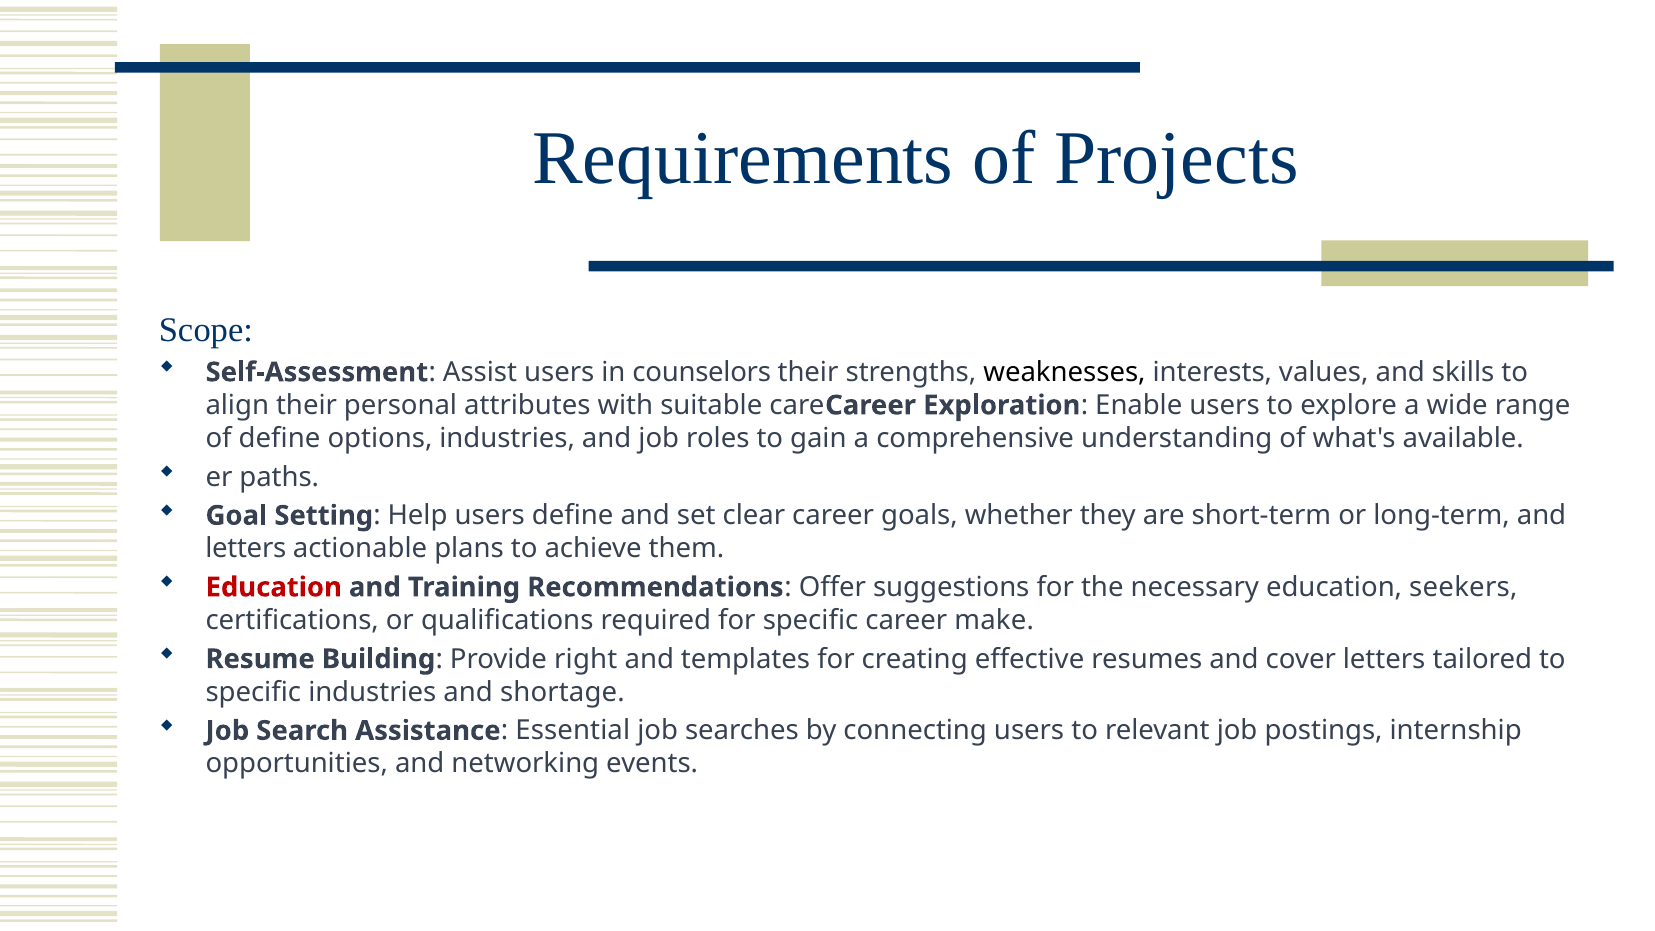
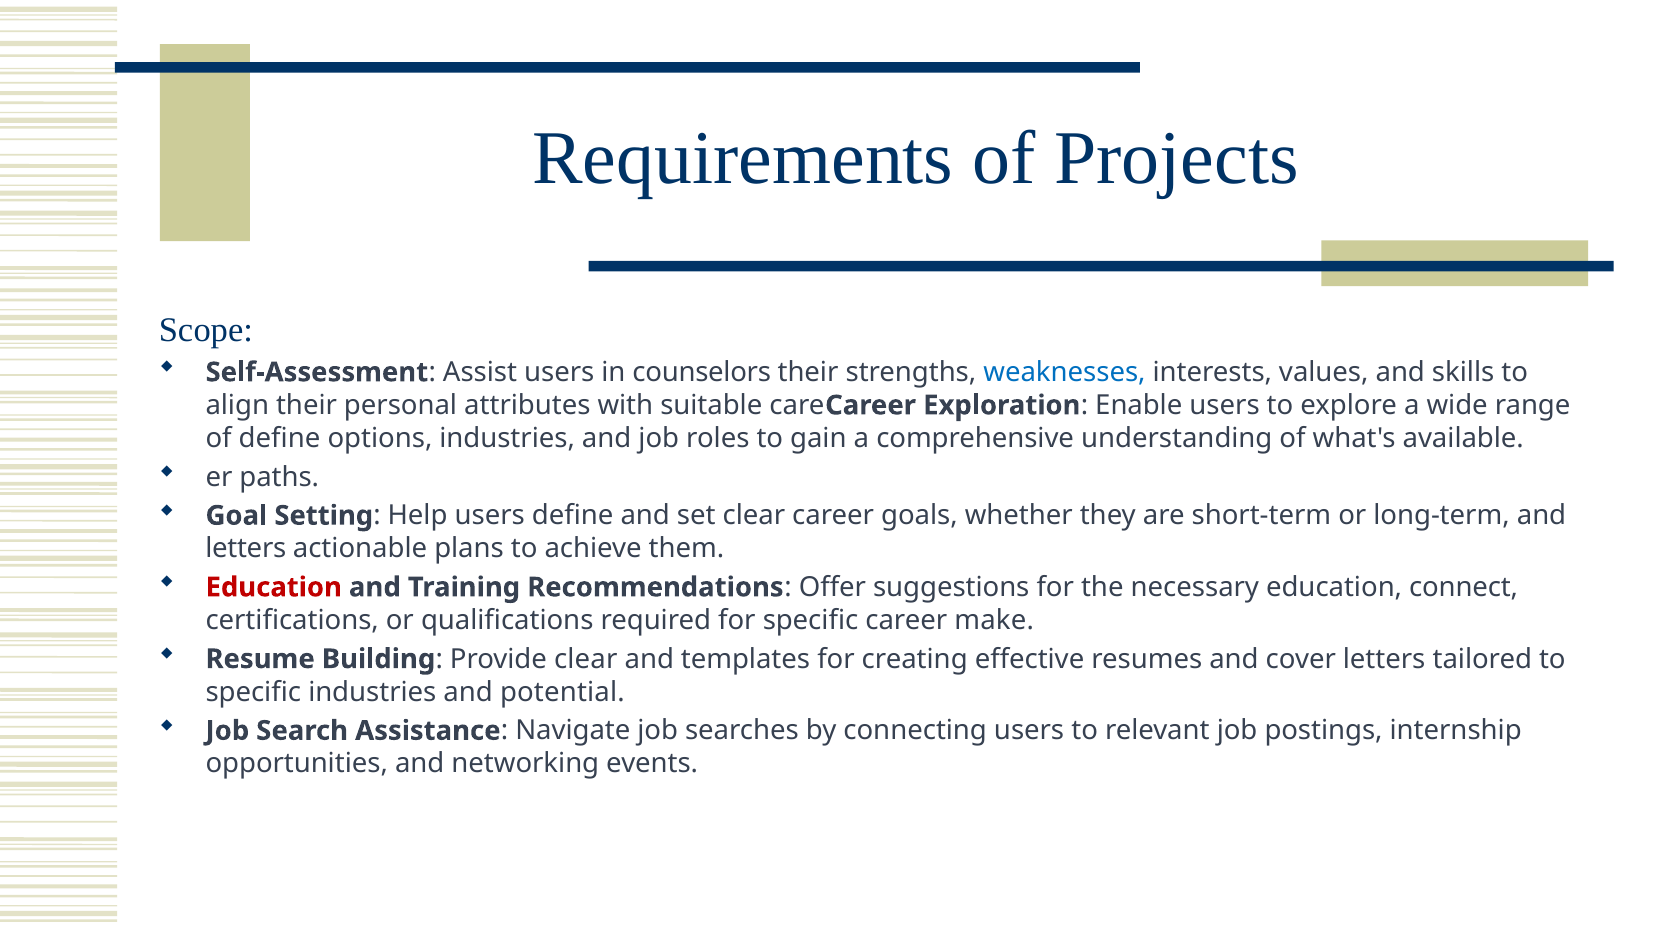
weaknesses colour: black -> blue
seekers: seekers -> connect
Provide right: right -> clear
shortage: shortage -> potential
Essential: Essential -> Navigate
